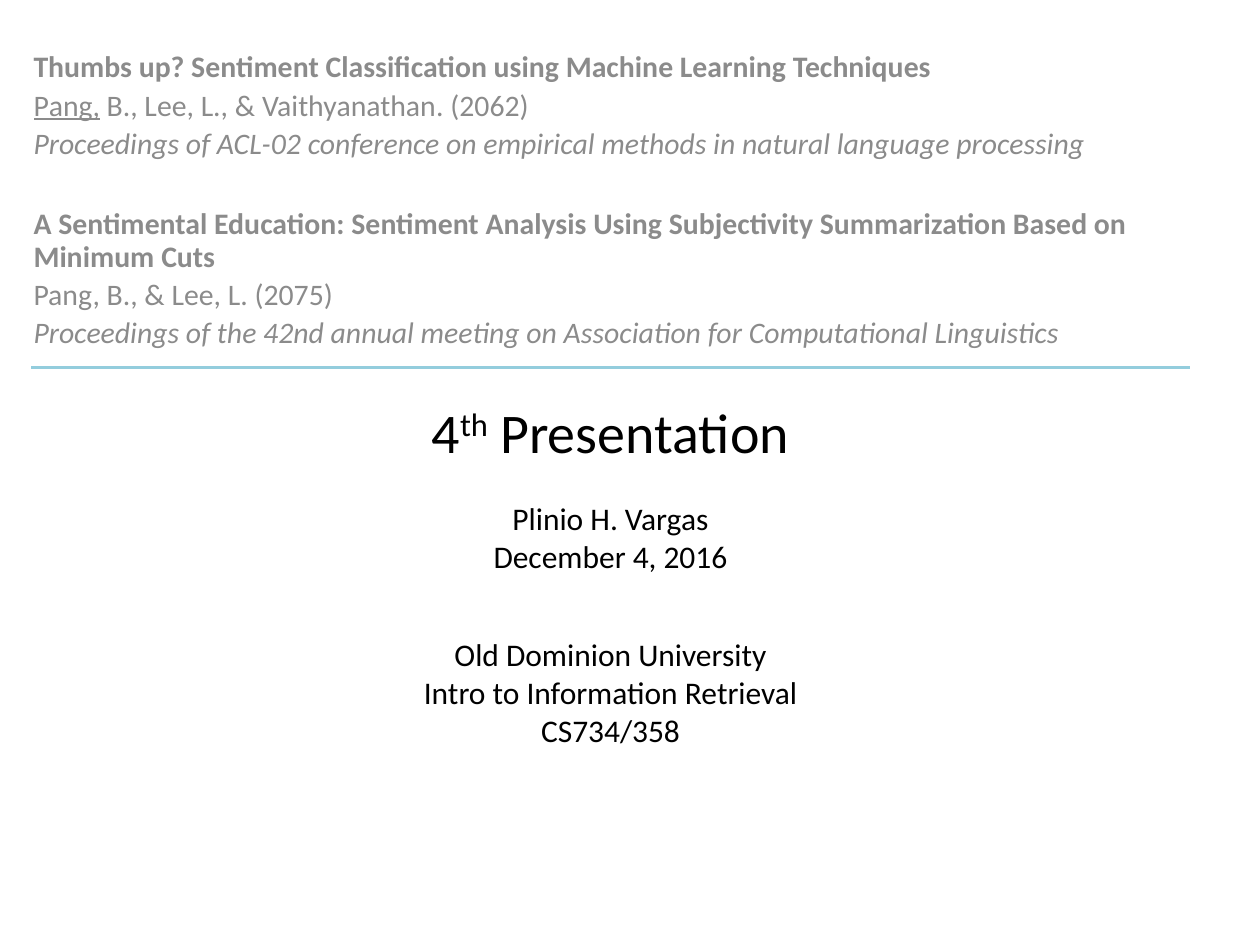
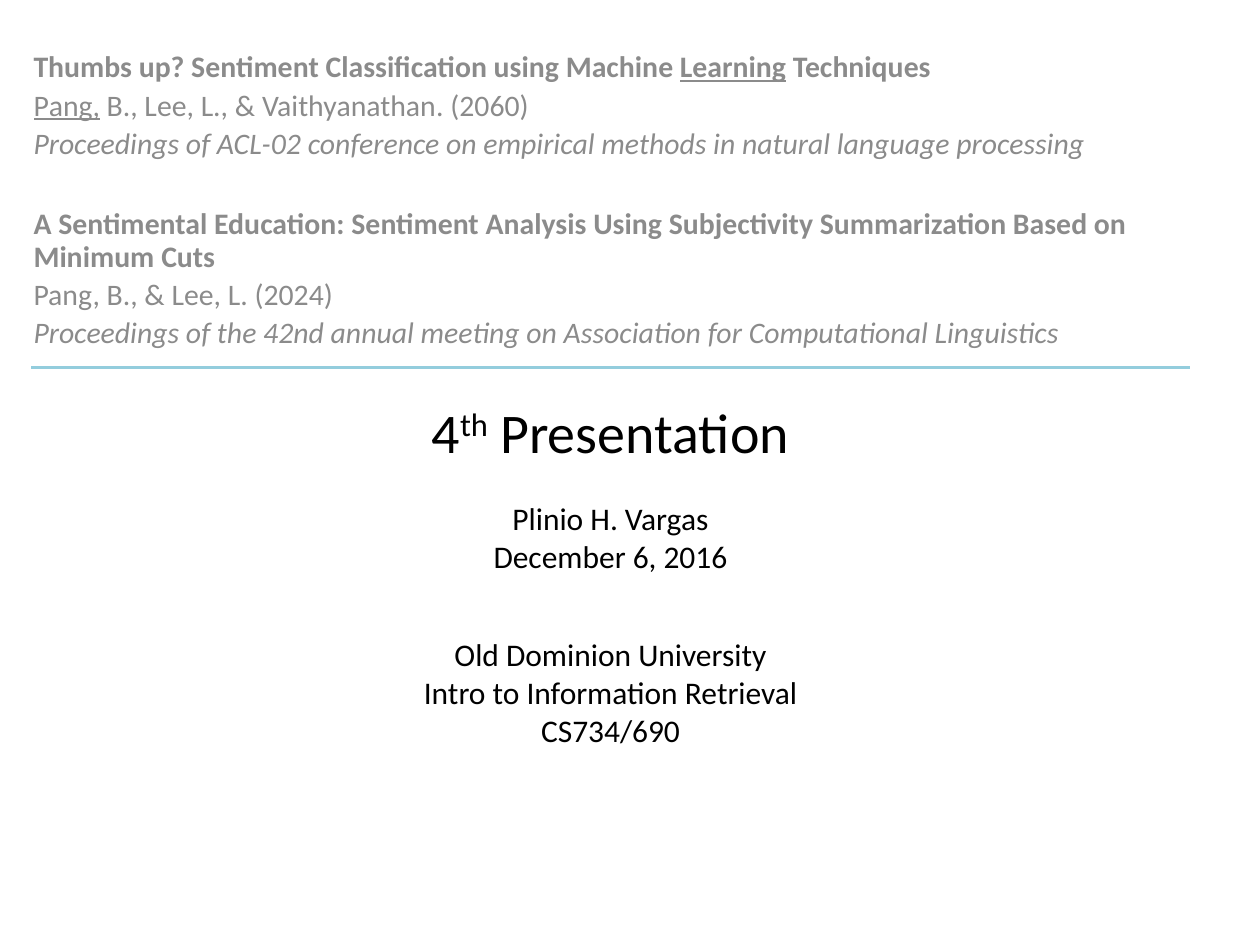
Learning underline: none -> present
2062: 2062 -> 2060
2075: 2075 -> 2024
4: 4 -> 6
CS734/358: CS734/358 -> CS734/690
